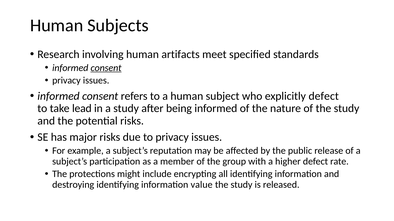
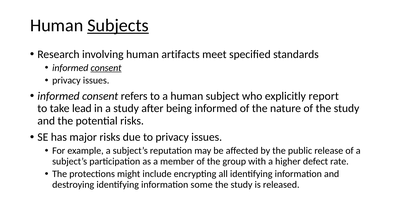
Subjects underline: none -> present
explicitly defect: defect -> report
value: value -> some
